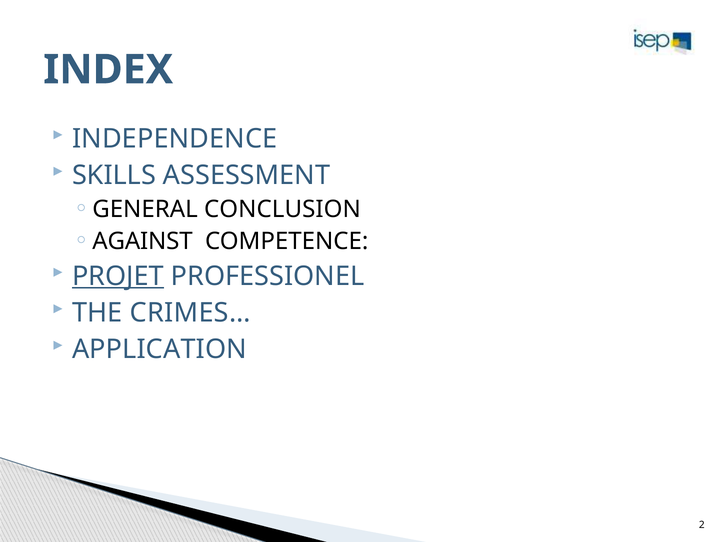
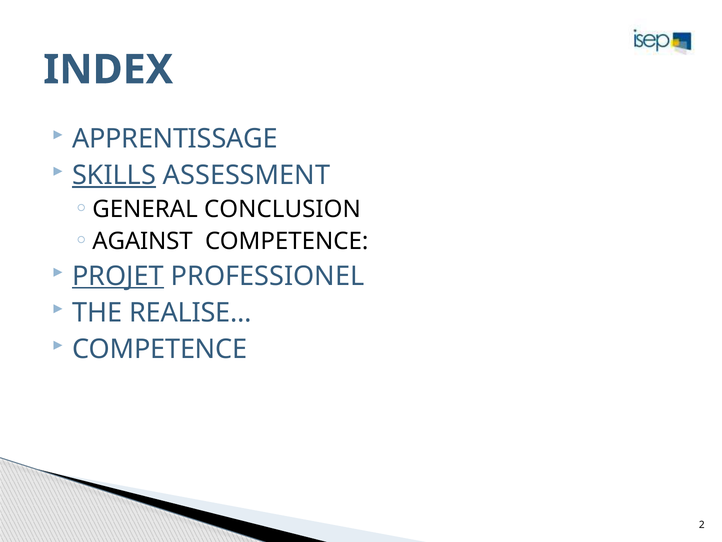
INDEPENDENCE: INDEPENDENCE -> APPRENTISSAGE
SKILLS underline: none -> present
CRIMES…: CRIMES… -> REALISE…
APPLICATION at (159, 349): APPLICATION -> COMPETENCE
